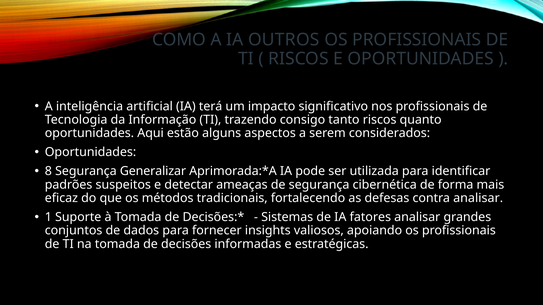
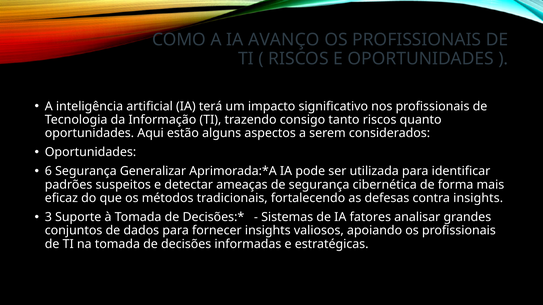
OUTROS: OUTROS -> AVANÇO
8: 8 -> 6
contra analisar: analisar -> insights
1: 1 -> 3
